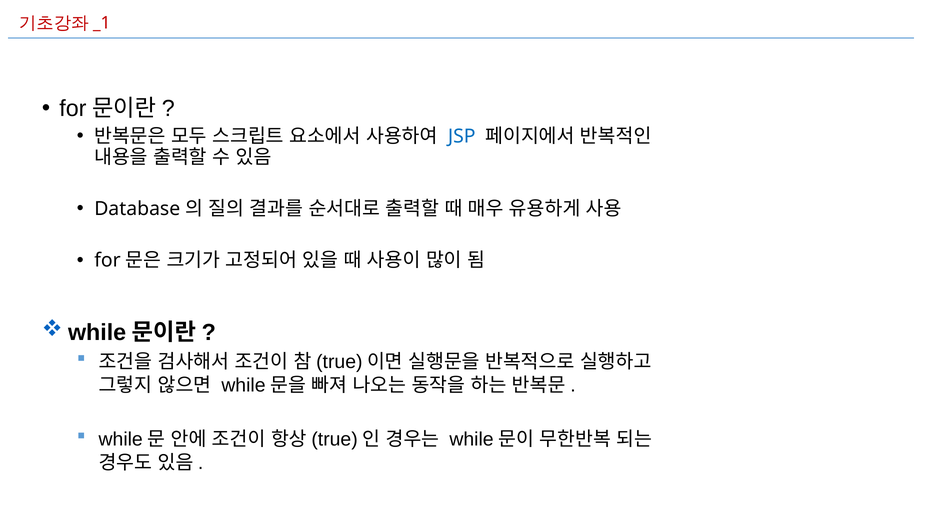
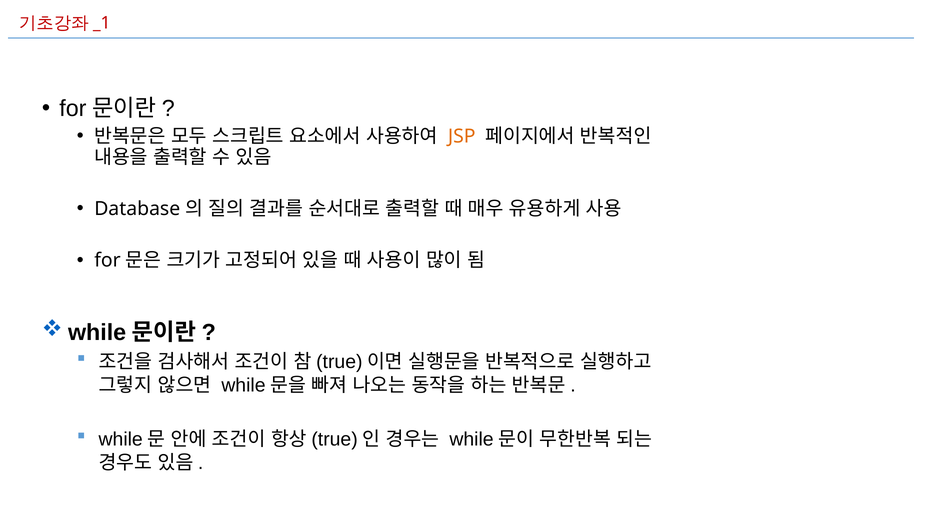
JSP colour: blue -> orange
